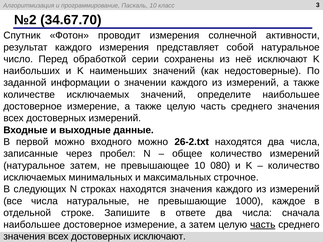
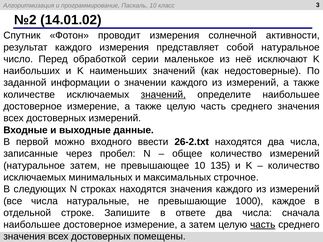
34.67.70: 34.67.70 -> 14.01.02
сохранены: сохранены -> маленькое
значений at (163, 95) underline: none -> present
входного можно: можно -> ввести
080: 080 -> 135
достоверных исключают: исключают -> помещены
